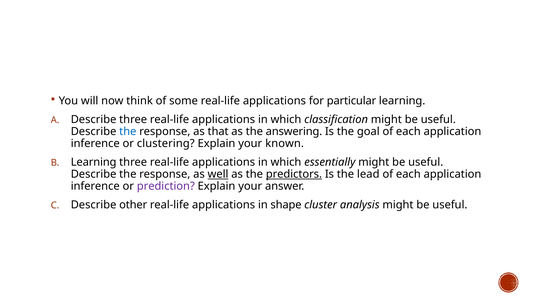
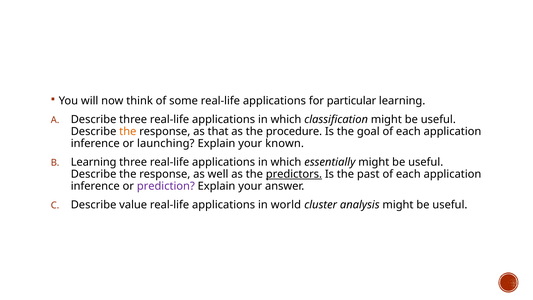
the at (128, 131) colour: blue -> orange
answering: answering -> procedure
clustering: clustering -> launching
well underline: present -> none
lead: lead -> past
other: other -> value
shape: shape -> world
